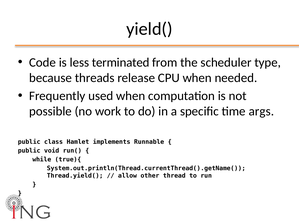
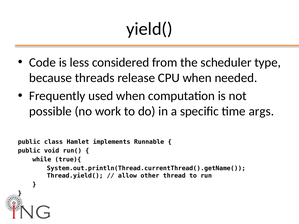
terminated: terminated -> considered
